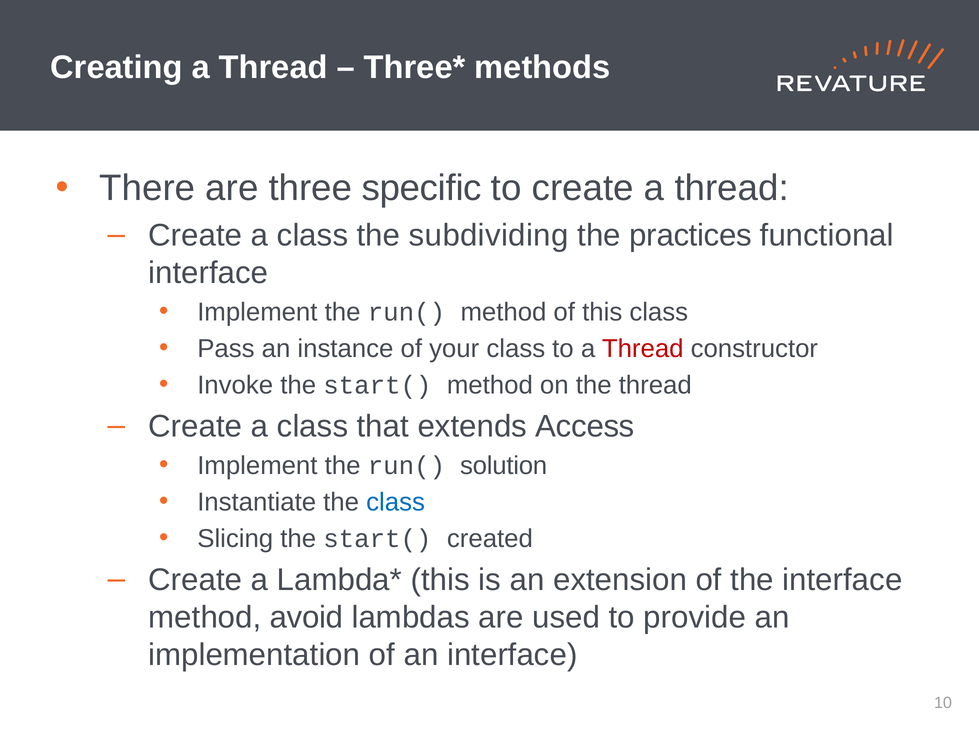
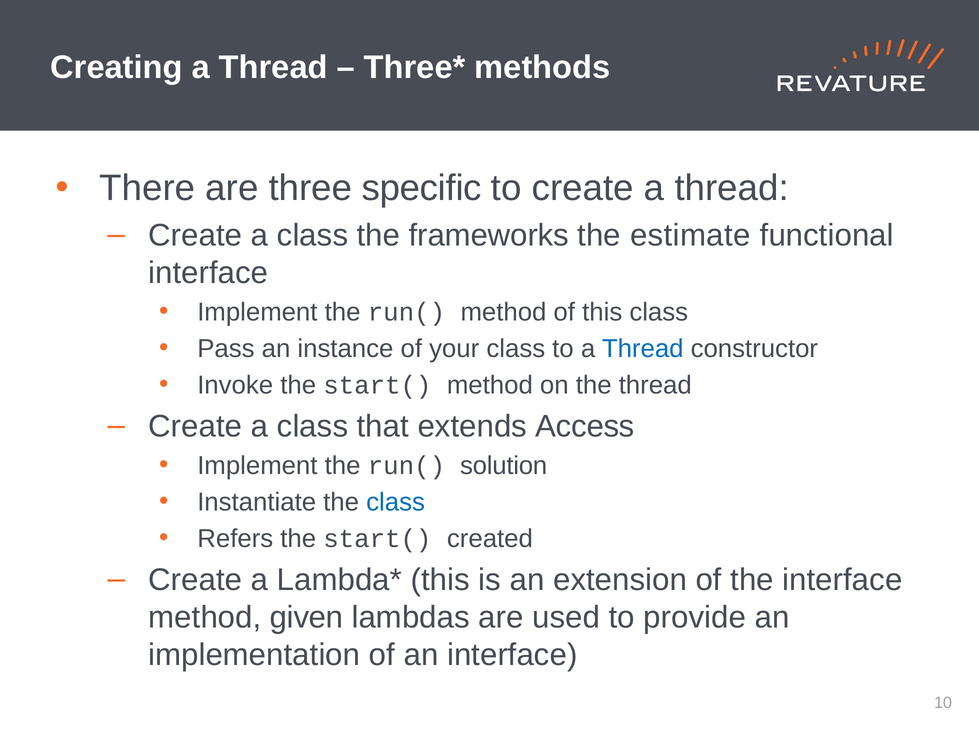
subdividing: subdividing -> frameworks
practices: practices -> estimate
Thread at (643, 348) colour: red -> blue
Slicing: Slicing -> Refers
avoid: avoid -> given
